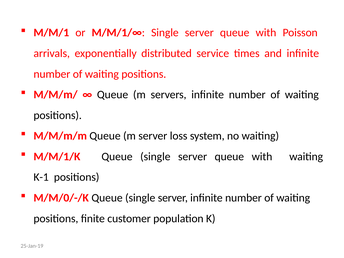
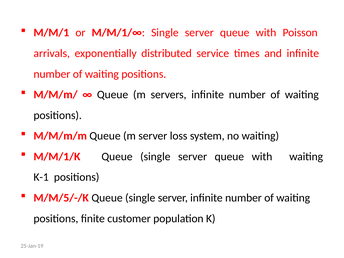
M/M/0/-/K: M/M/0/-/K -> M/M/5/-/K
